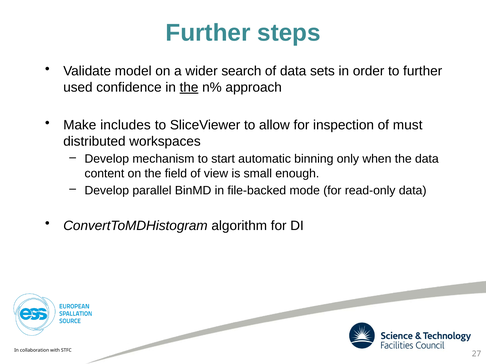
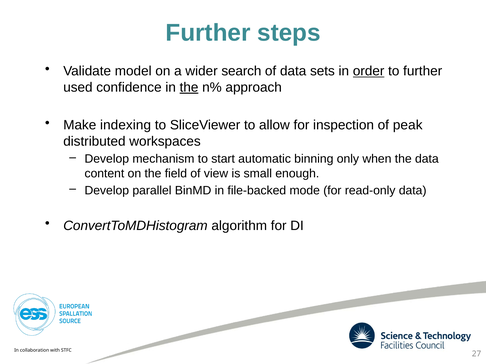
order underline: none -> present
includes: includes -> indexing
must: must -> peak
